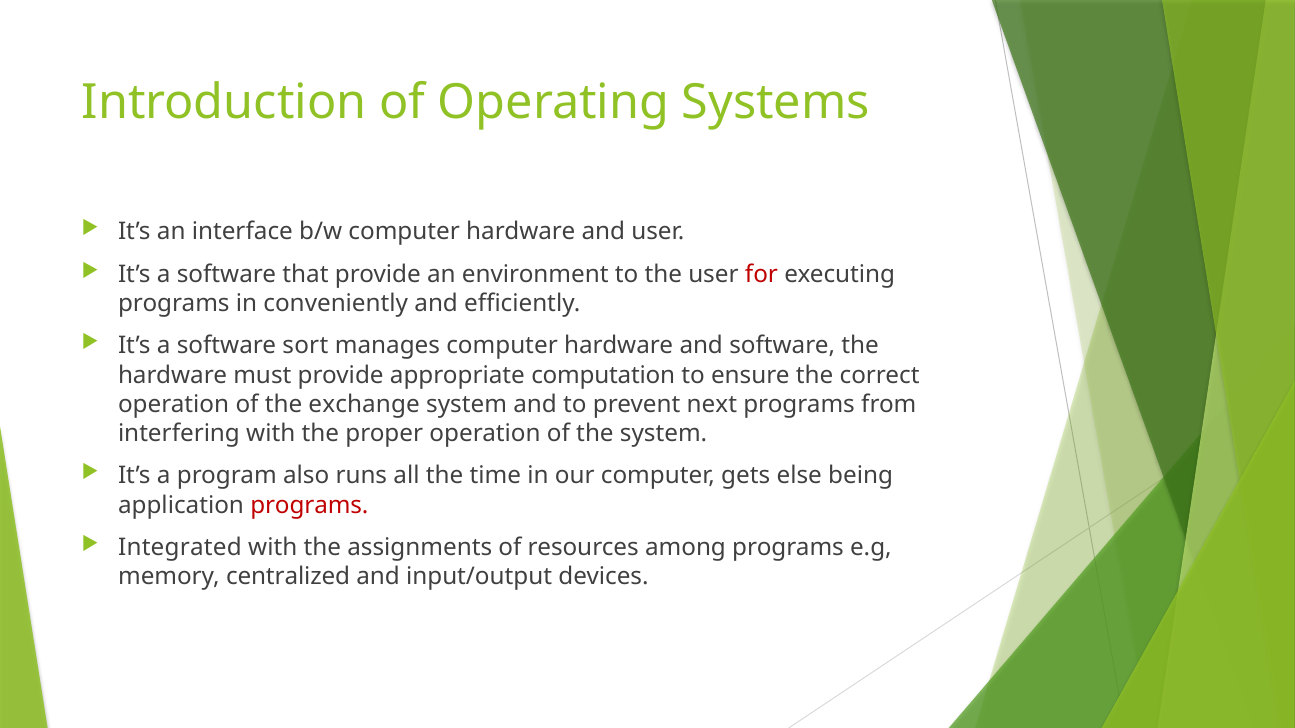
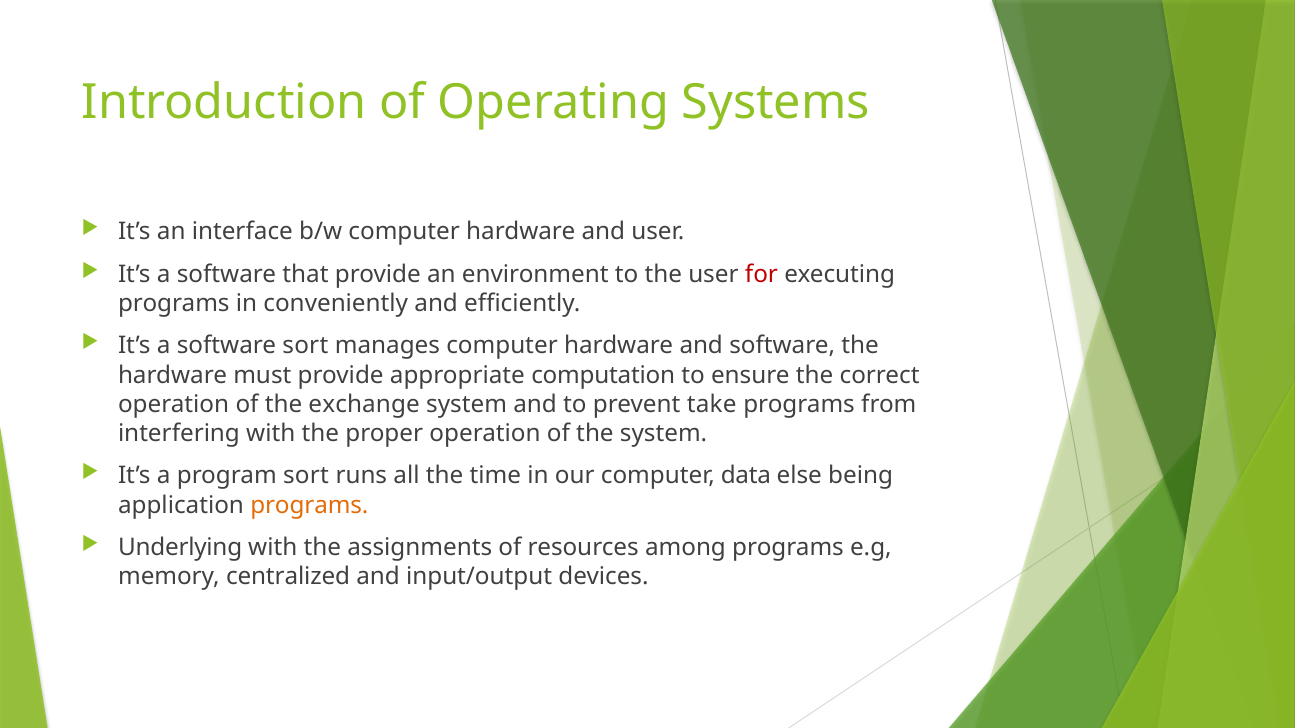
next: next -> take
program also: also -> sort
gets: gets -> data
programs at (309, 505) colour: red -> orange
Integrated: Integrated -> Underlying
